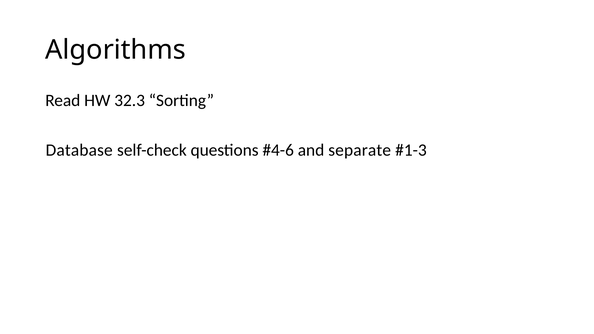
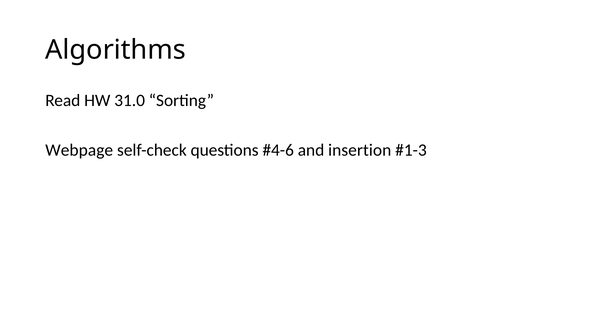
32.3: 32.3 -> 31.0
Database: Database -> Webpage
separate: separate -> insertion
